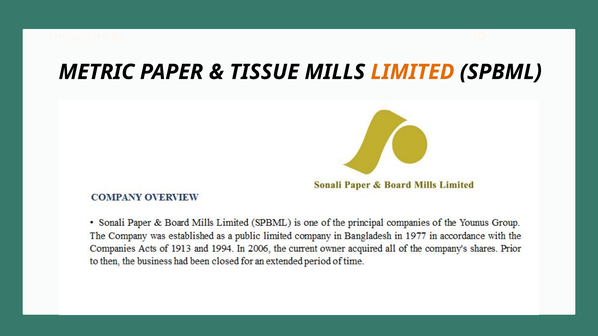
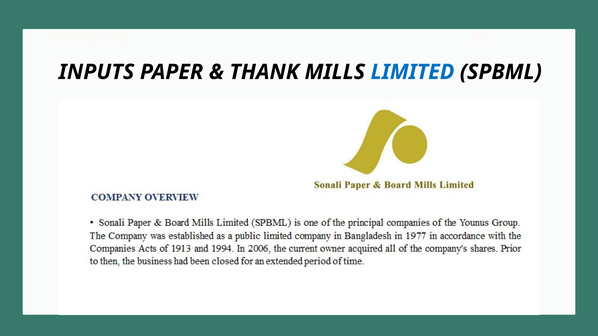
METRIC: METRIC -> INPUTS
TISSUE: TISSUE -> THANK
LIMITED colour: orange -> blue
